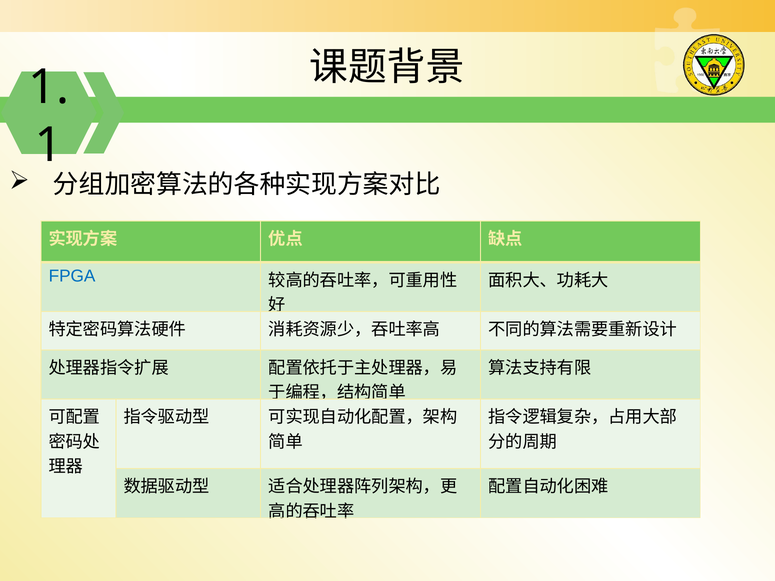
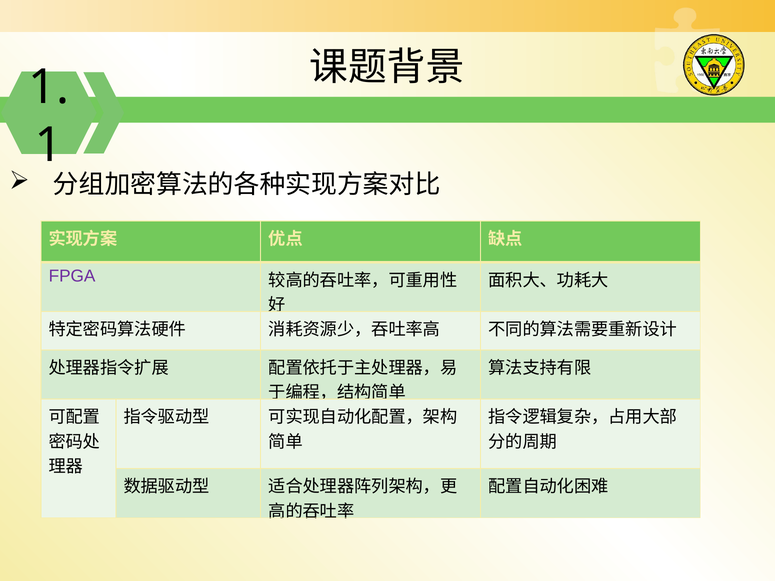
FPGA colour: blue -> purple
